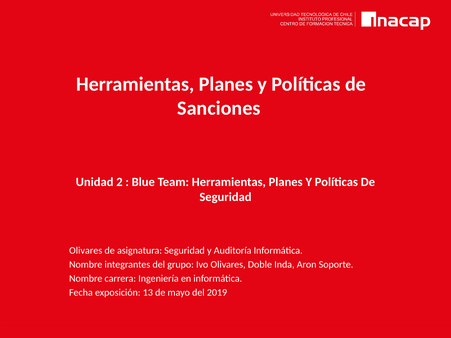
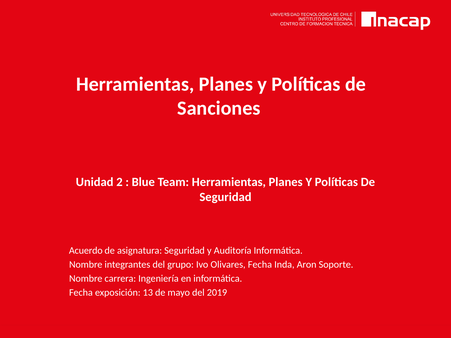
Olivares at (86, 251): Olivares -> Acuerdo
Olivares Doble: Doble -> Fecha
